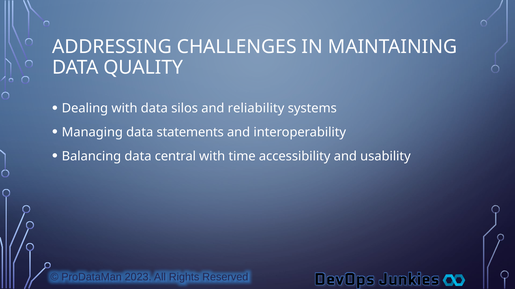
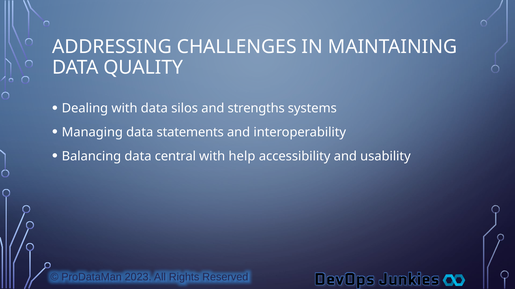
reliability: reliability -> strengths
time: time -> help
